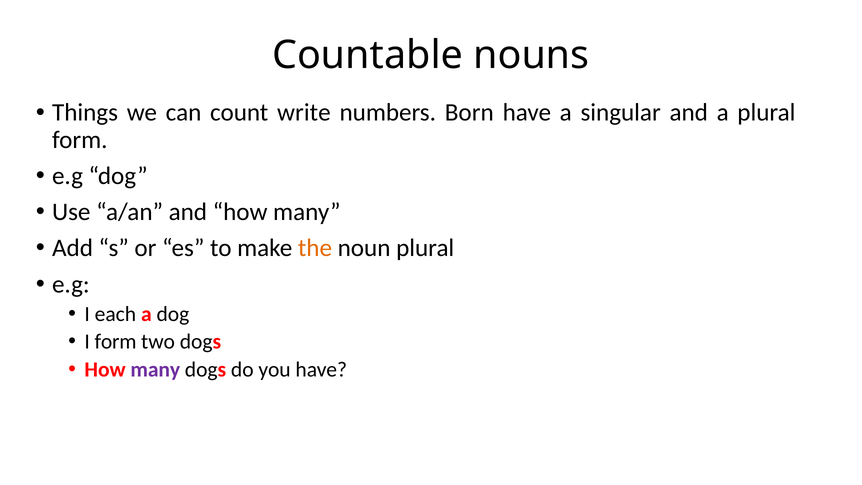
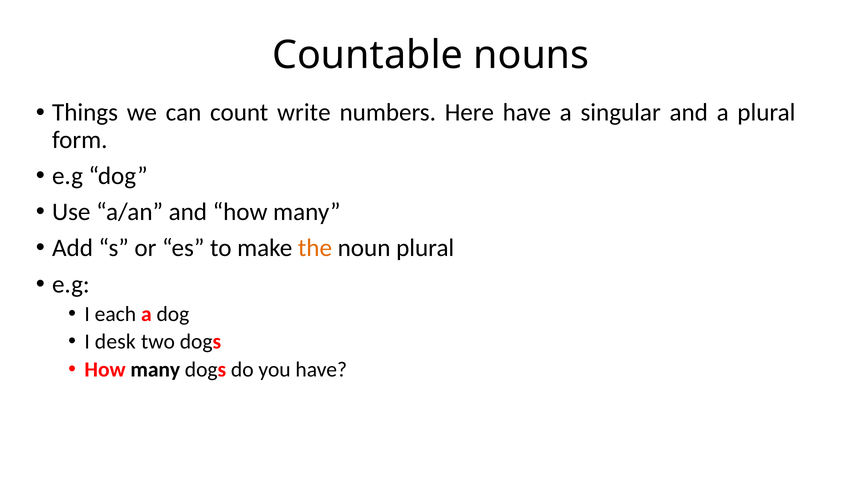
Born: Born -> Here
I form: form -> desk
many at (155, 369) colour: purple -> black
